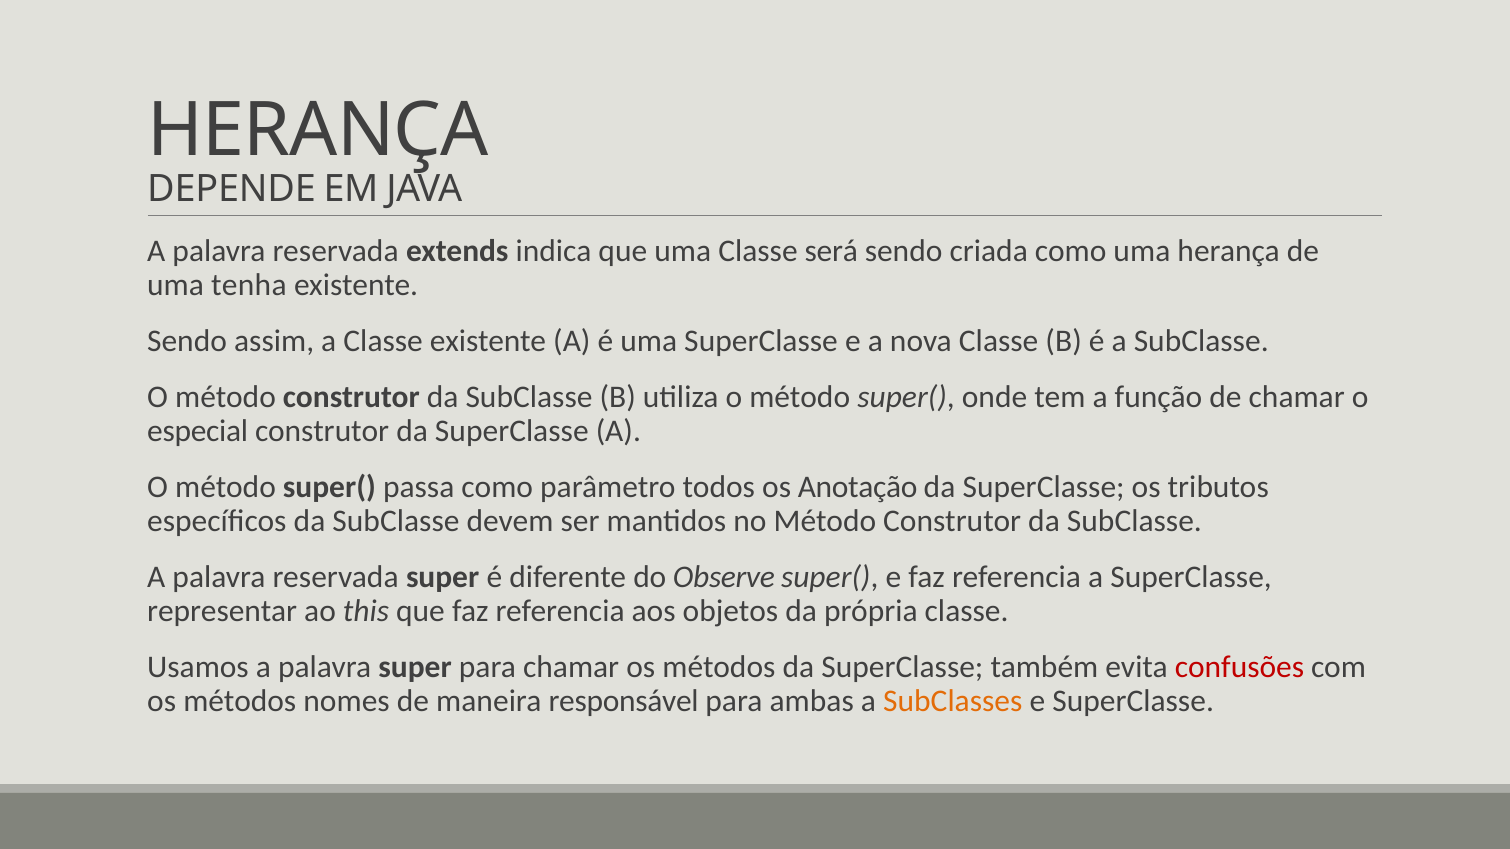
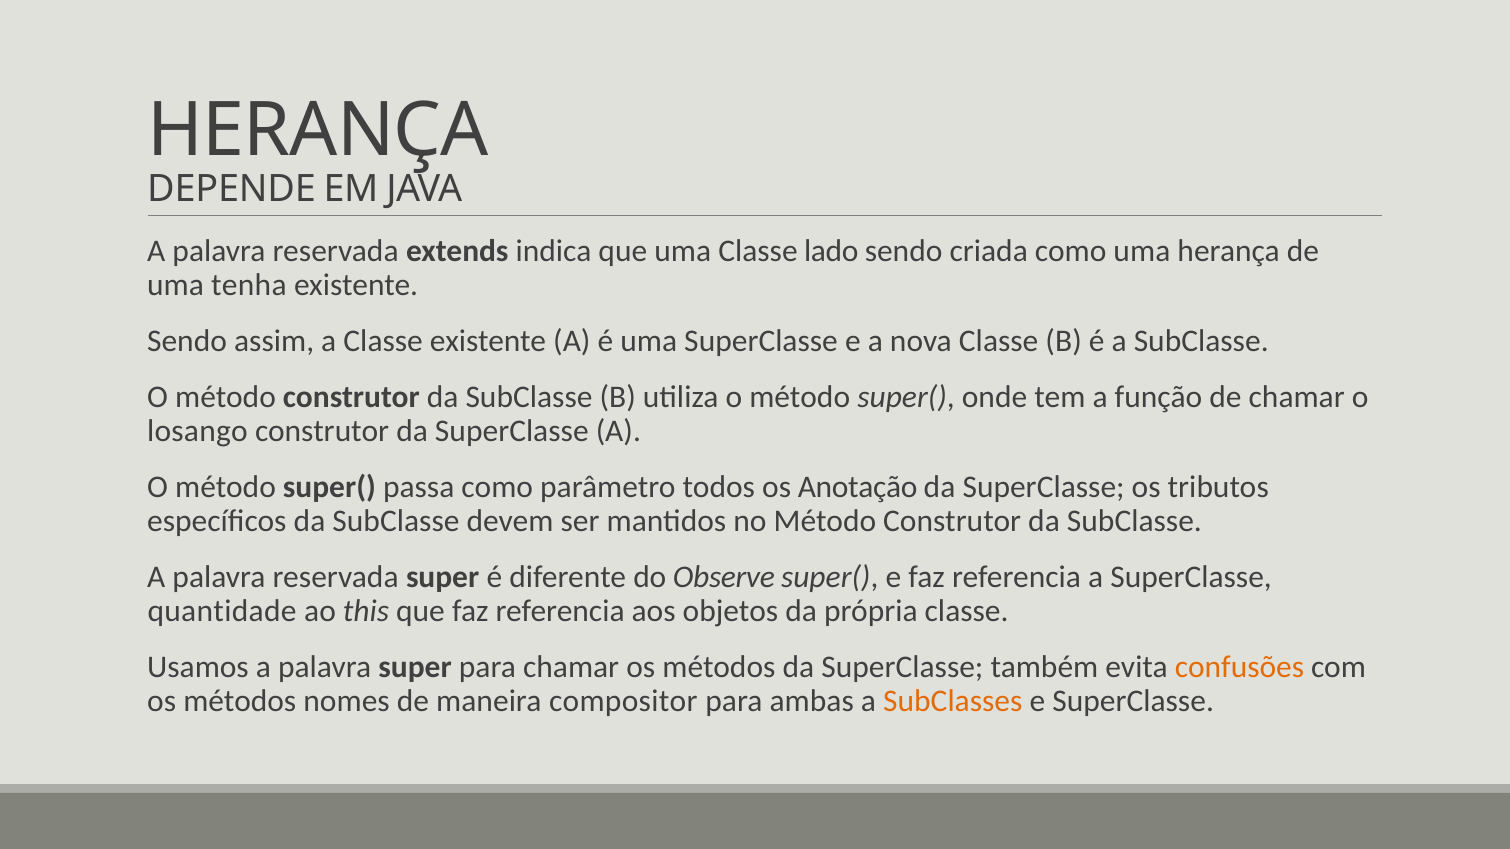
será: será -> lado
especial: especial -> losango
representar: representar -> quantidade
confusões colour: red -> orange
responsável: responsável -> compositor
